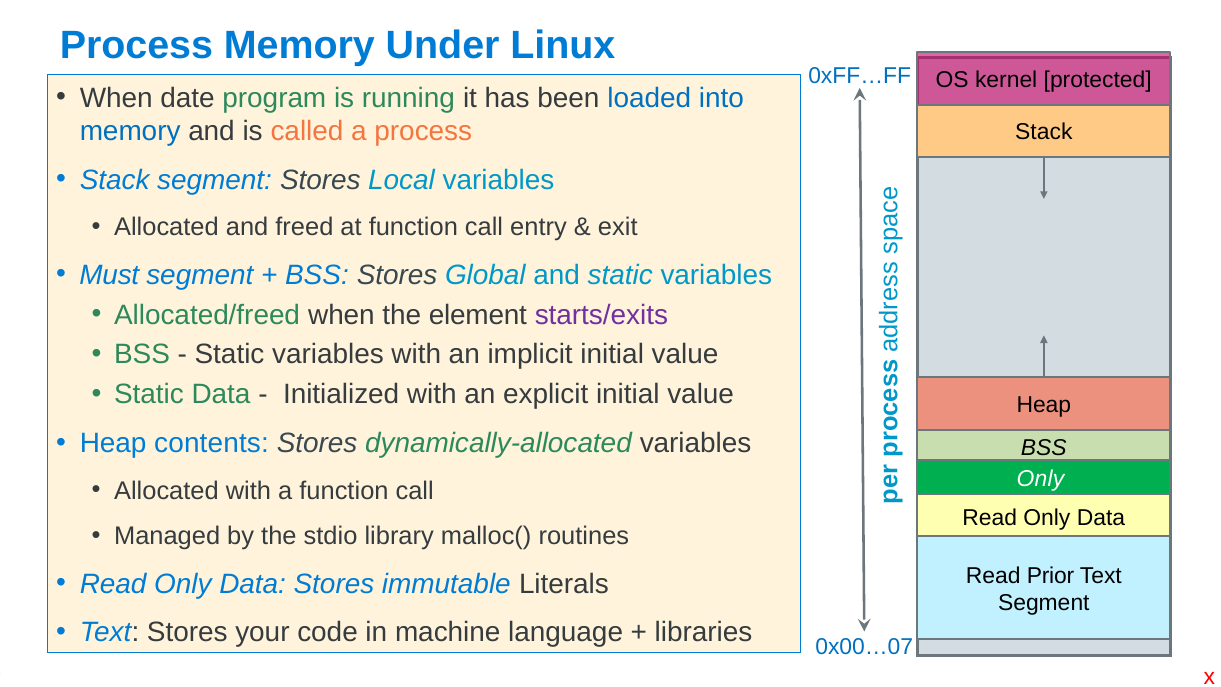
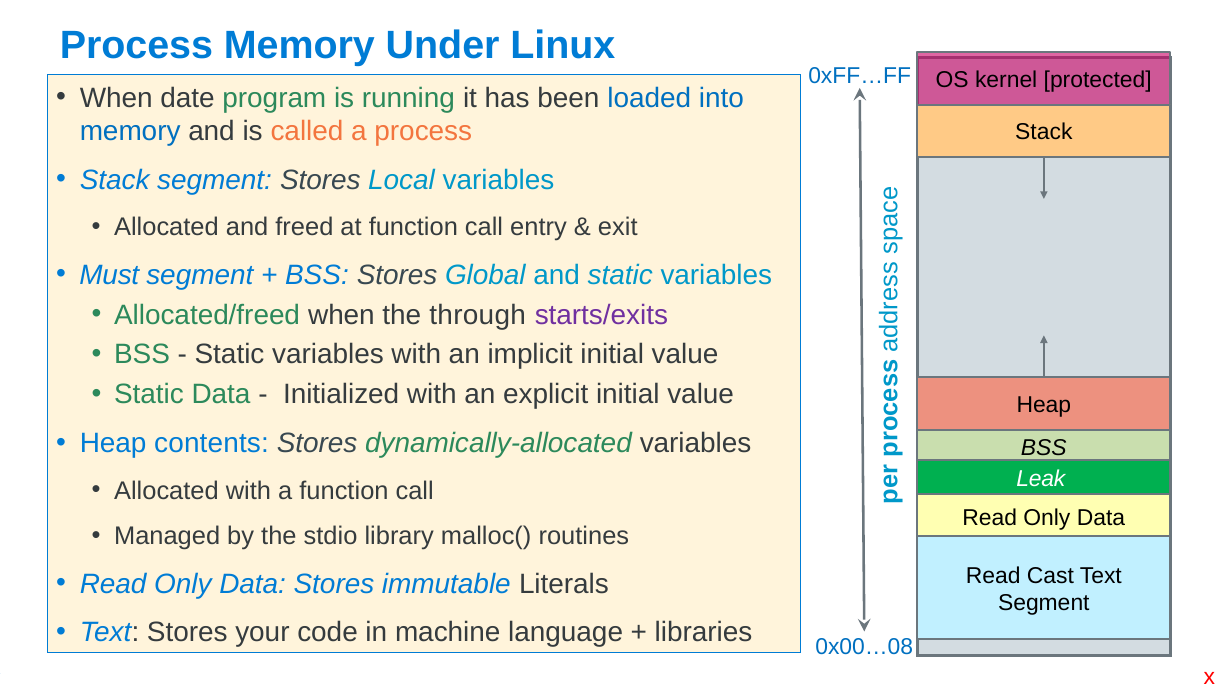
element: element -> through
Only at (1041, 479): Only -> Leak
Prior: Prior -> Cast
0x00…07: 0x00…07 -> 0x00…08
